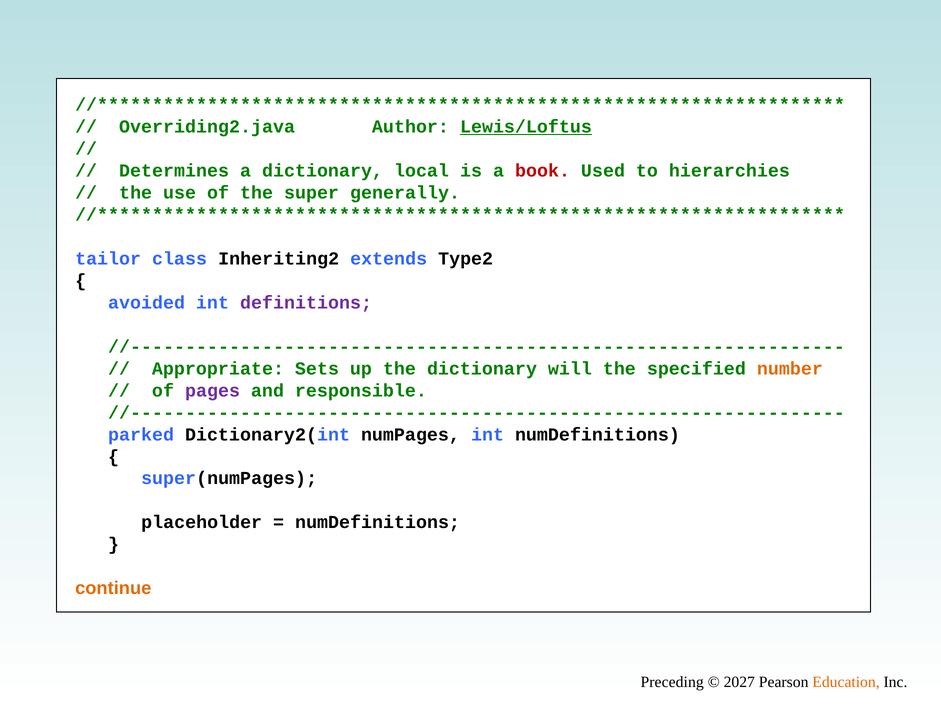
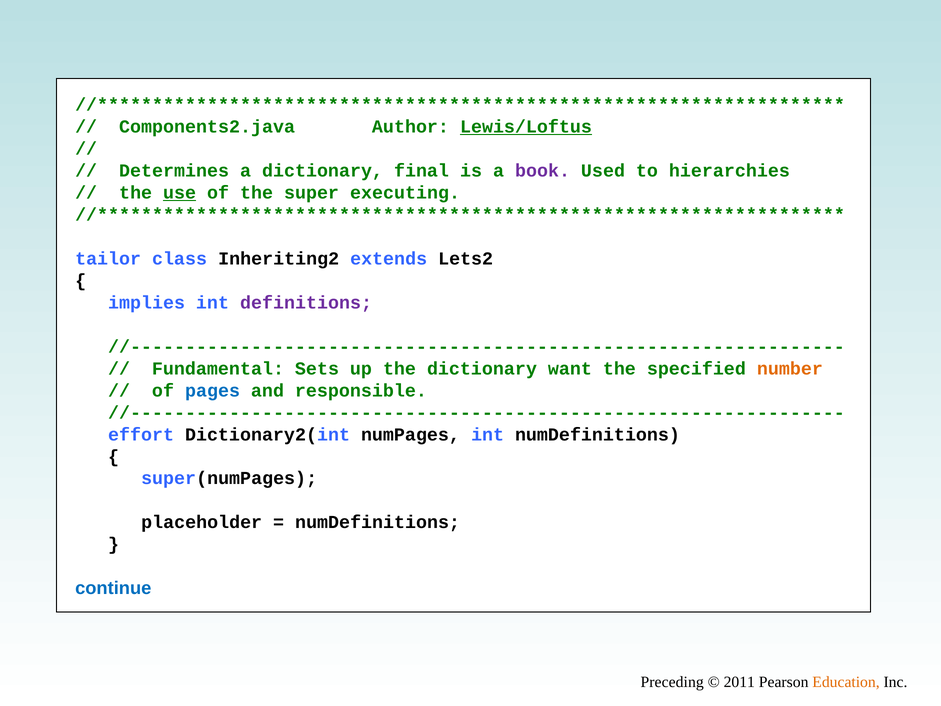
Overriding2.java: Overriding2.java -> Components2.java
local: local -> final
book colour: red -> purple
use underline: none -> present
generally: generally -> executing
Type2: Type2 -> Lets2
avoided: avoided -> implies
Appropriate: Appropriate -> Fundamental
will: will -> want
pages colour: purple -> blue
parked: parked -> effort
continue colour: orange -> blue
2027: 2027 -> 2011
